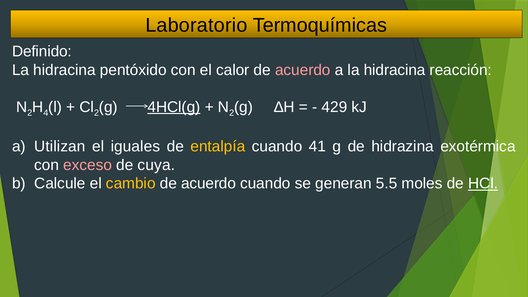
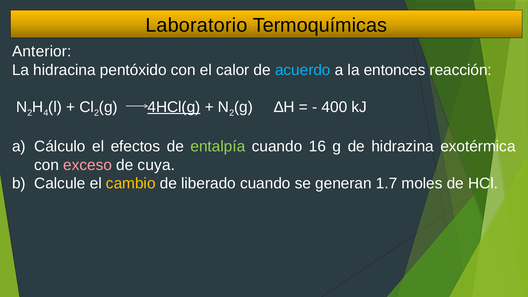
Definido: Definido -> Anterior
acuerdo at (303, 70) colour: pink -> light blue
a la hidracina: hidracina -> entonces
429: 429 -> 400
Utilizan: Utilizan -> Cálculo
iguales: iguales -> efectos
entalpía colour: yellow -> light green
41: 41 -> 16
acuerdo at (209, 183): acuerdo -> liberado
5.5: 5.5 -> 1.7
HCl underline: present -> none
